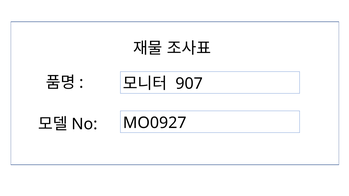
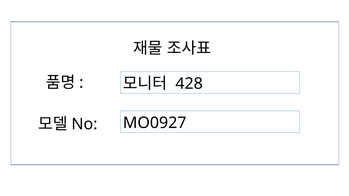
907: 907 -> 428
